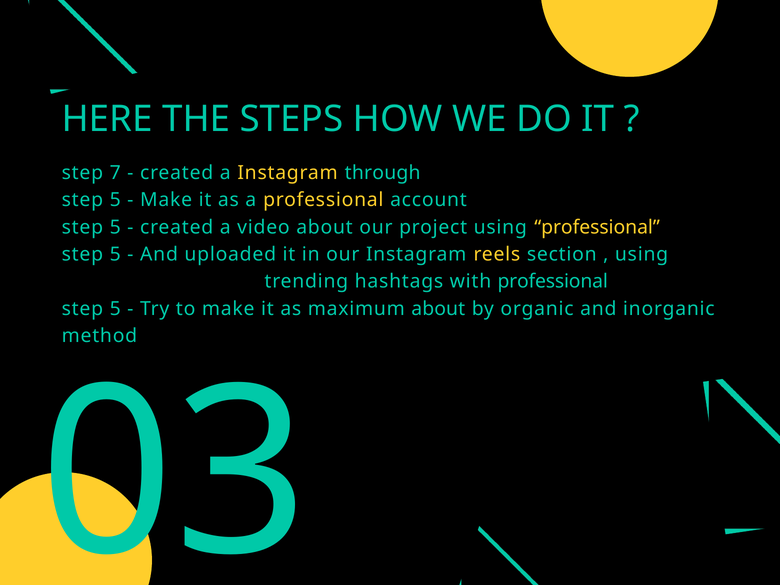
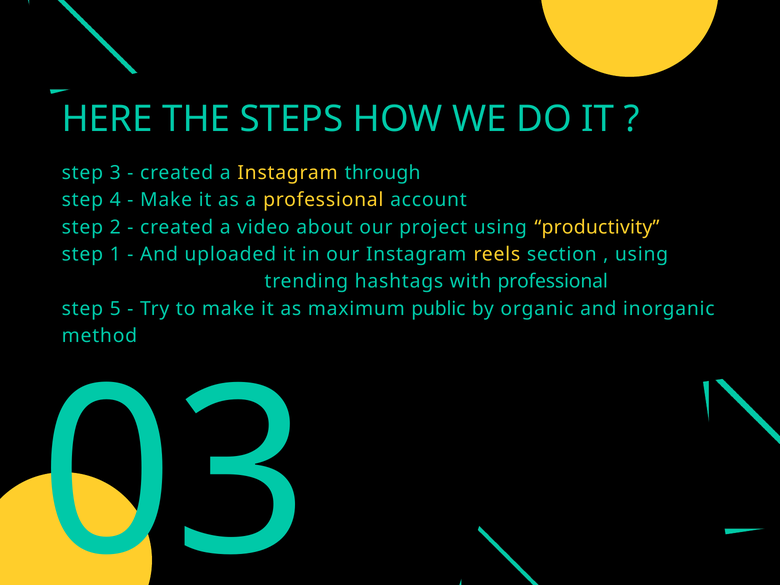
7: 7 -> 3
5 at (115, 200): 5 -> 4
5 at (115, 227): 5 -> 2
using professional: professional -> productivity
5 at (115, 254): 5 -> 1
maximum about: about -> public
